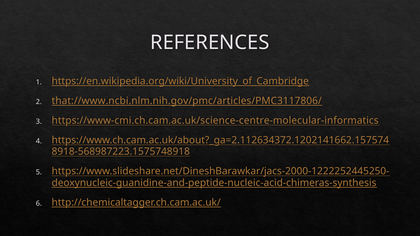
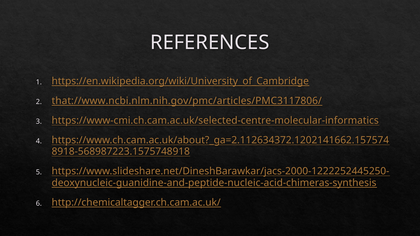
https://www-cmi.ch.cam.ac.uk/science-centre-molecular-informatics: https://www-cmi.ch.cam.ac.uk/science-centre-molecular-informatics -> https://www-cmi.ch.cam.ac.uk/selected-centre-molecular-informatics
